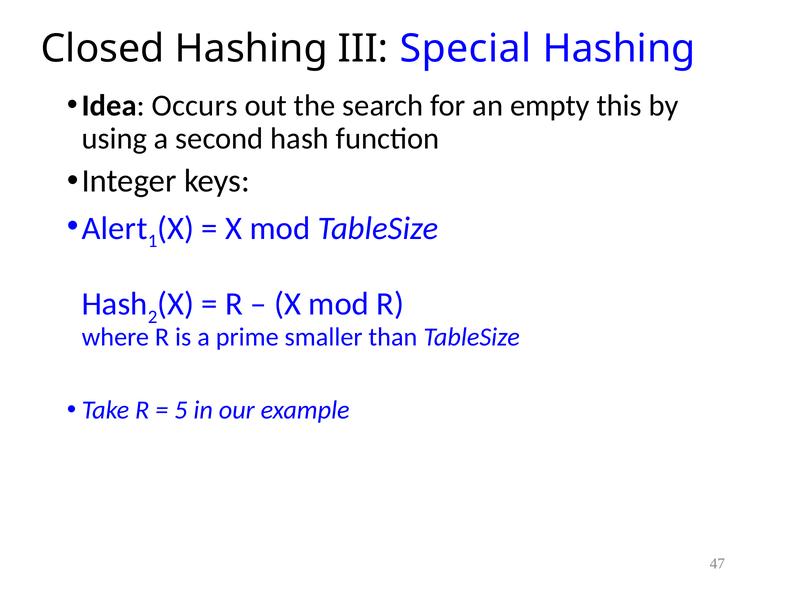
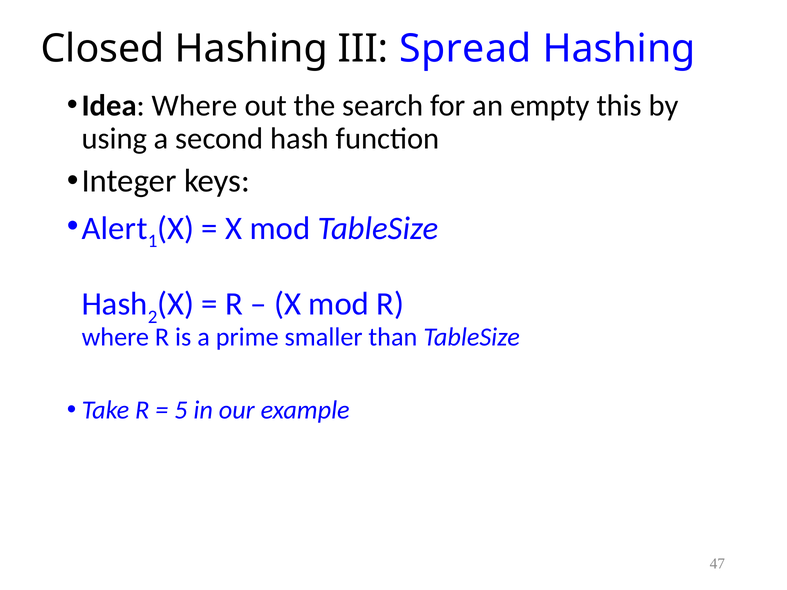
Special: Special -> Spread
Idea Occurs: Occurs -> Where
